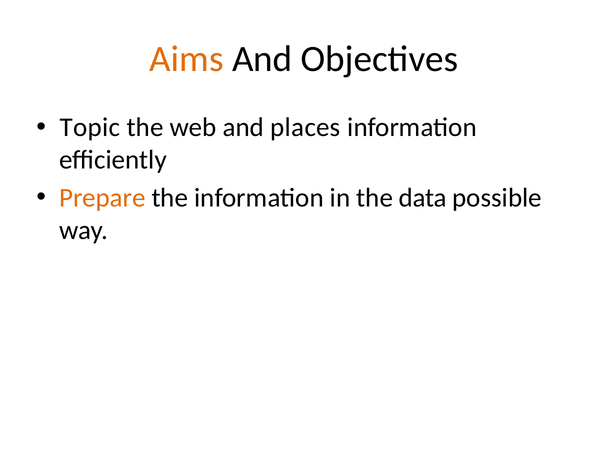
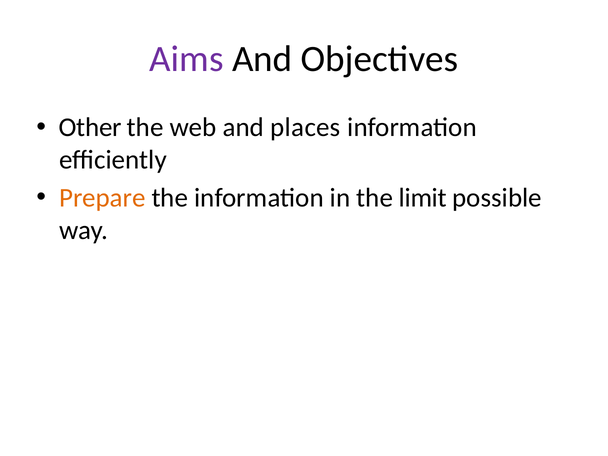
Aims colour: orange -> purple
Topic: Topic -> Other
data: data -> limit
